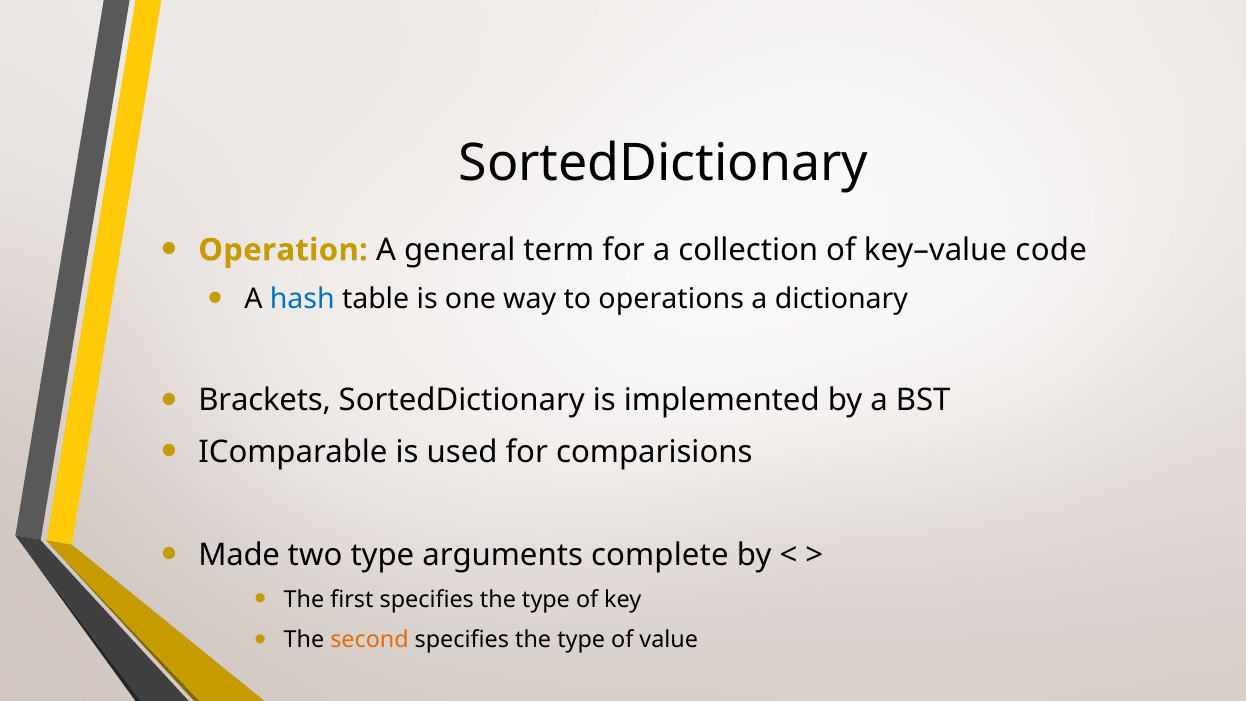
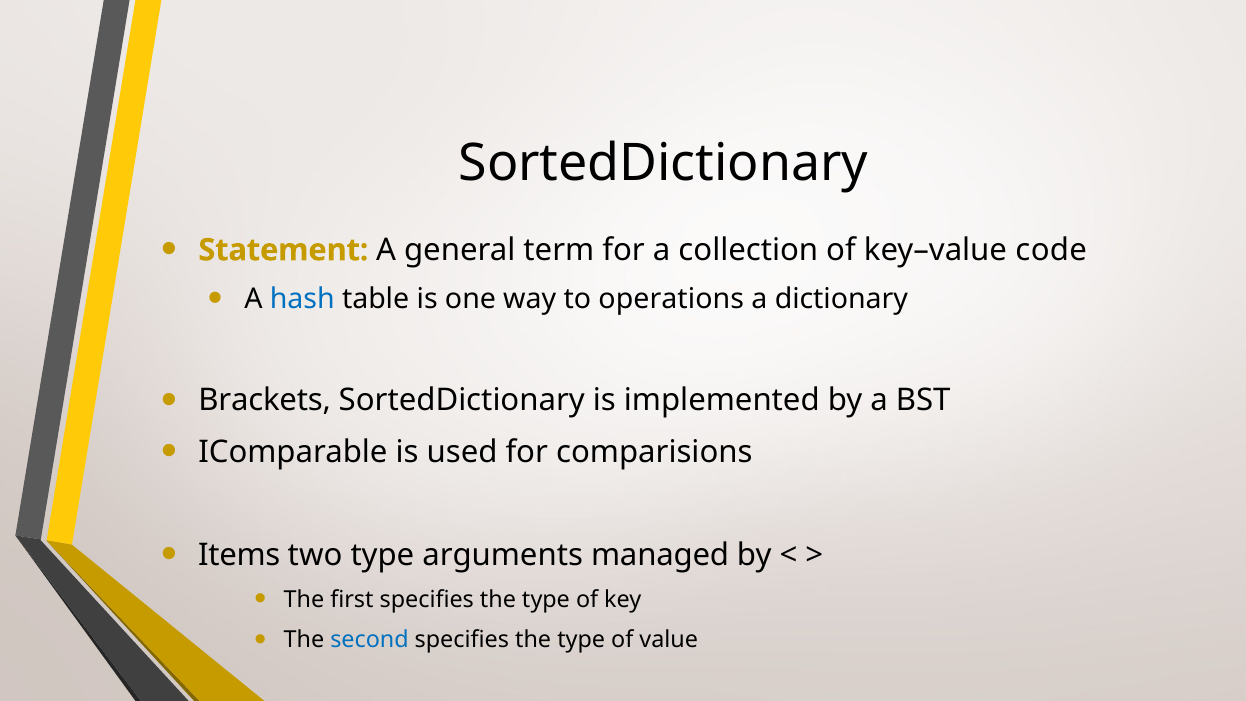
Operation: Operation -> Statement
Made: Made -> Items
complete: complete -> managed
second colour: orange -> blue
